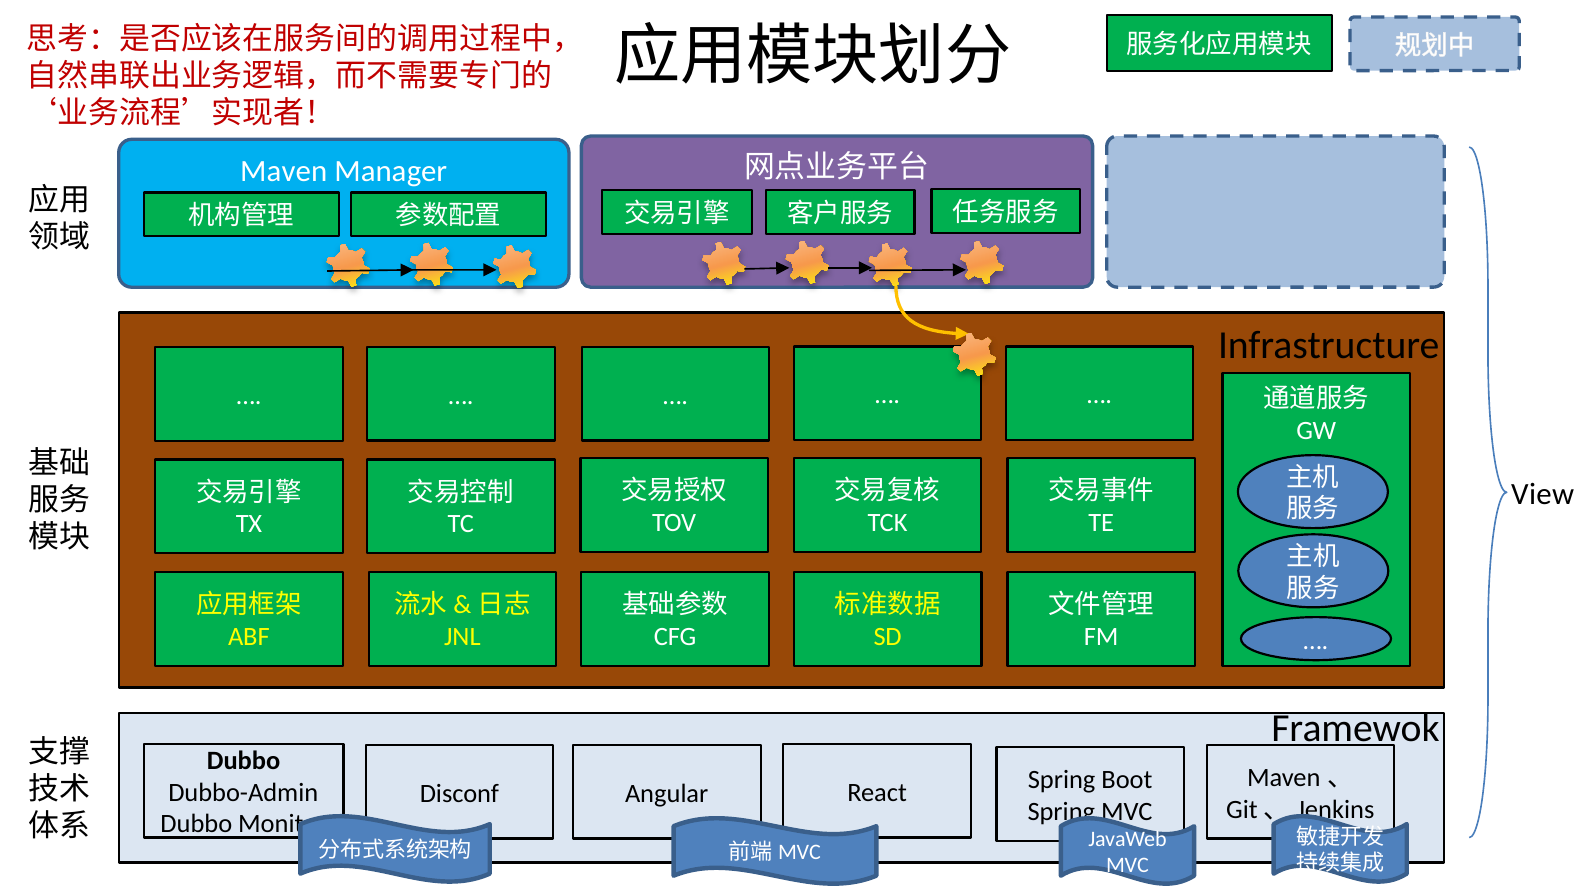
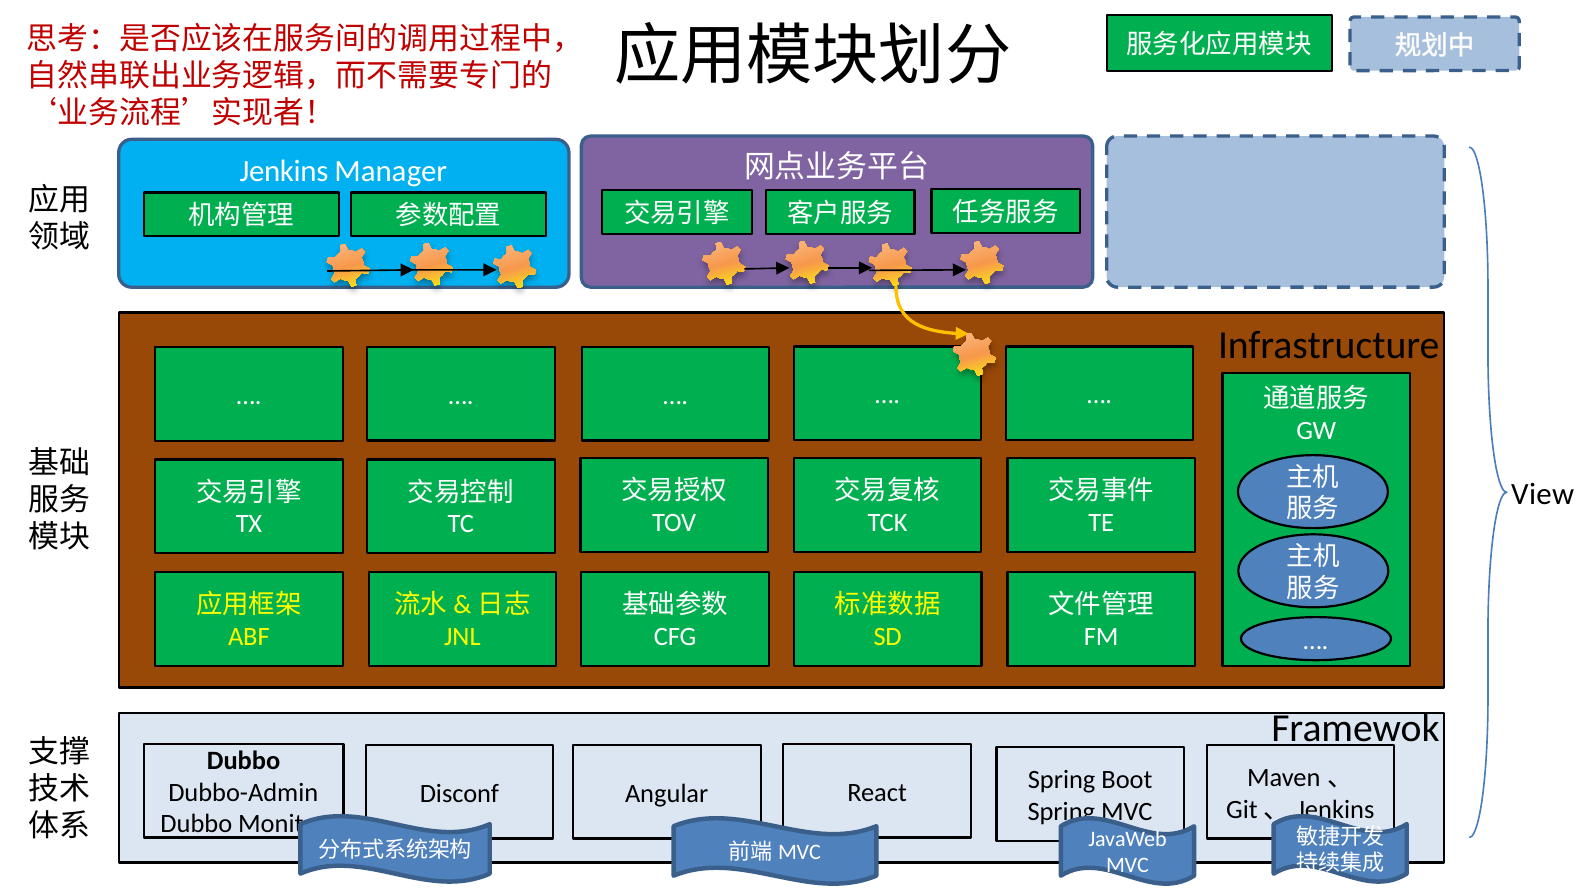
Maven: Maven -> Jenkins
